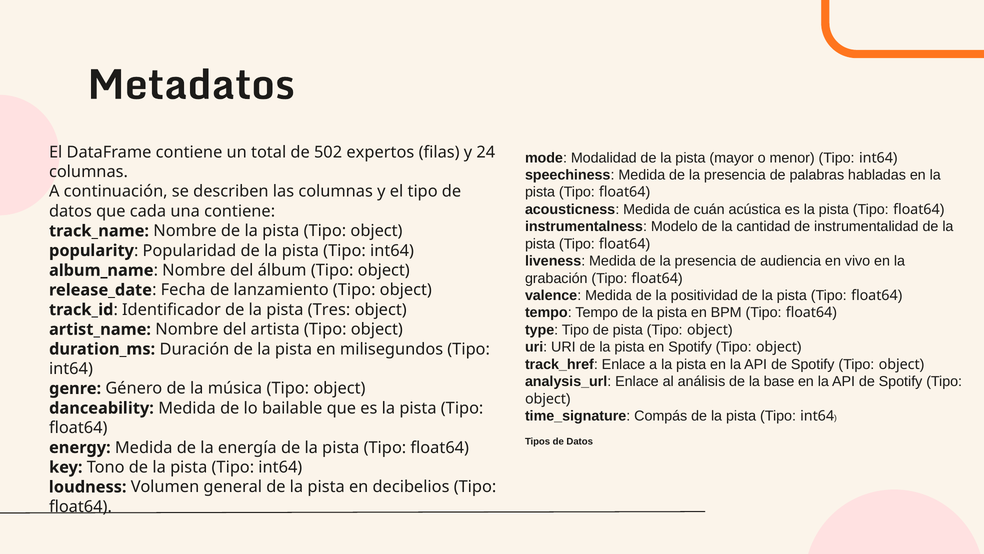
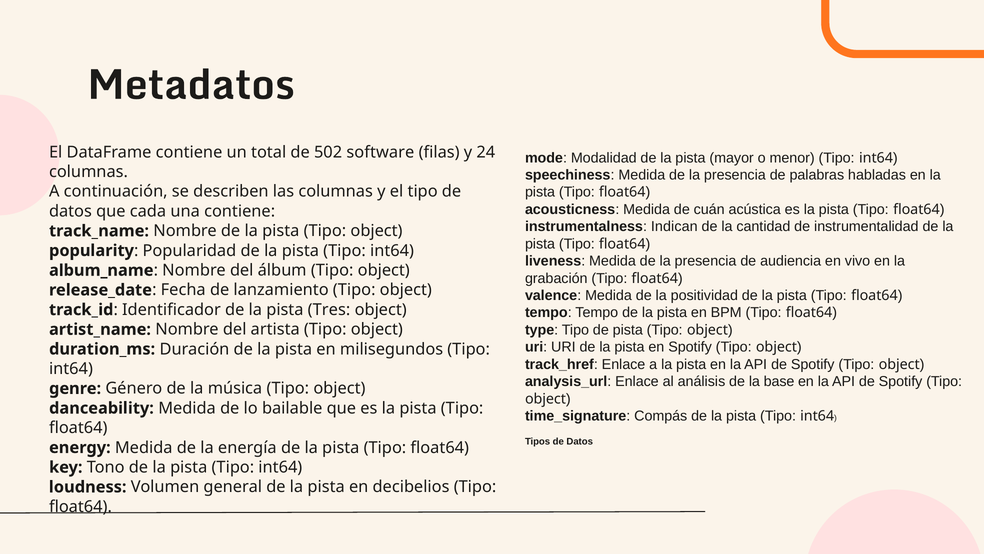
expertos: expertos -> software
Modelo: Modelo -> Indican
